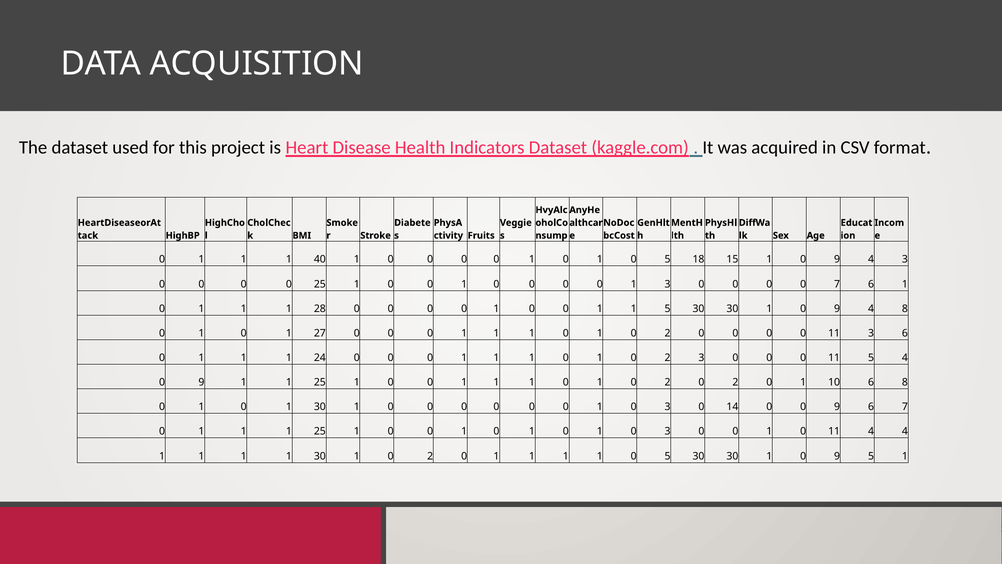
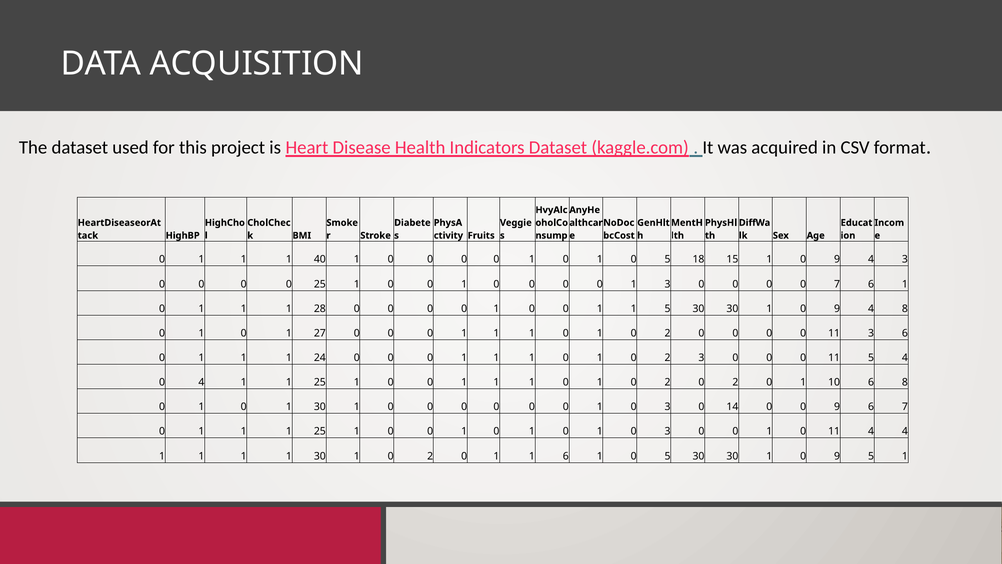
9 at (201, 382): 9 -> 4
1 at (566, 456): 1 -> 6
